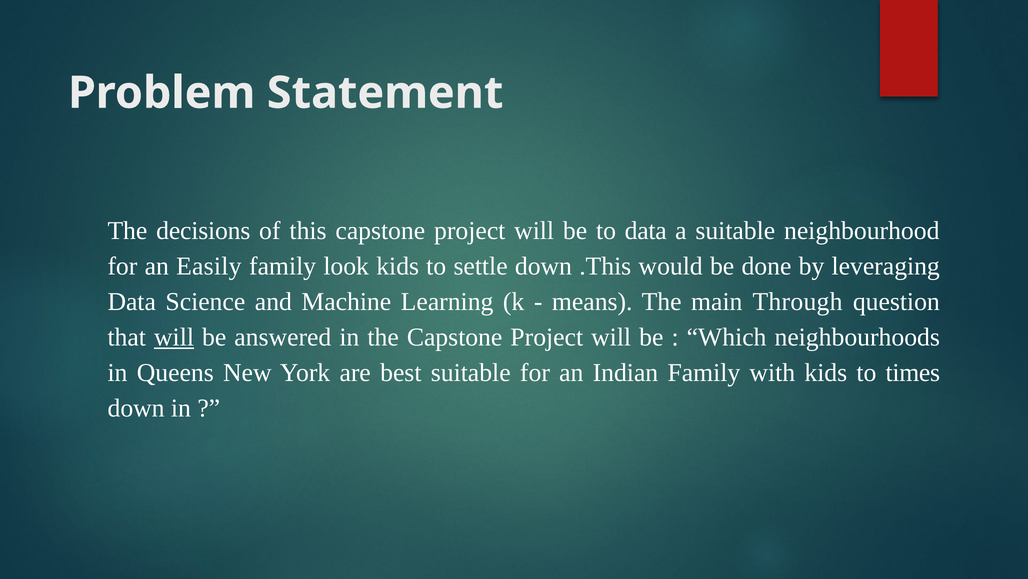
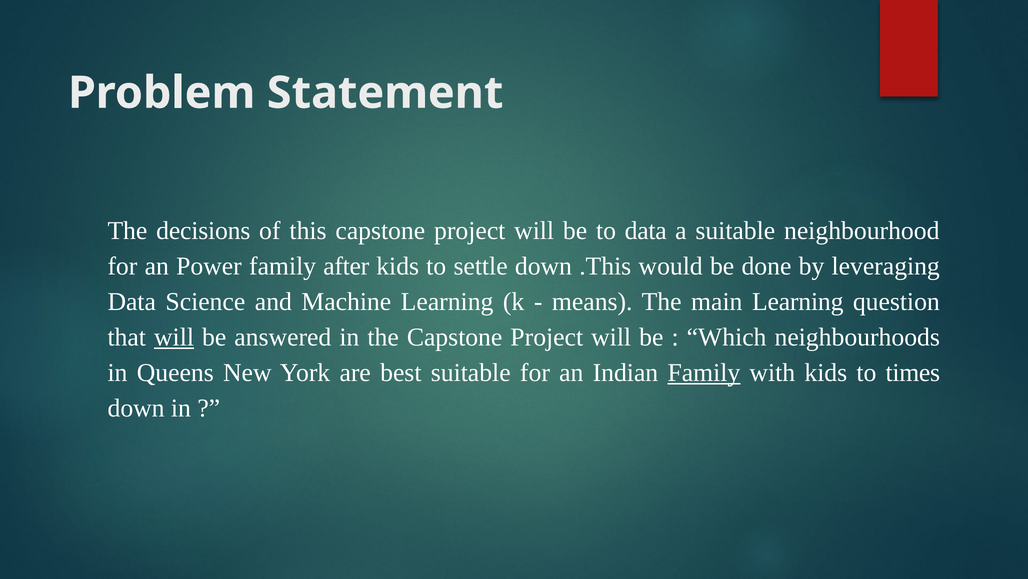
Easily: Easily -> Power
look: look -> after
main Through: Through -> Learning
Family at (704, 372) underline: none -> present
